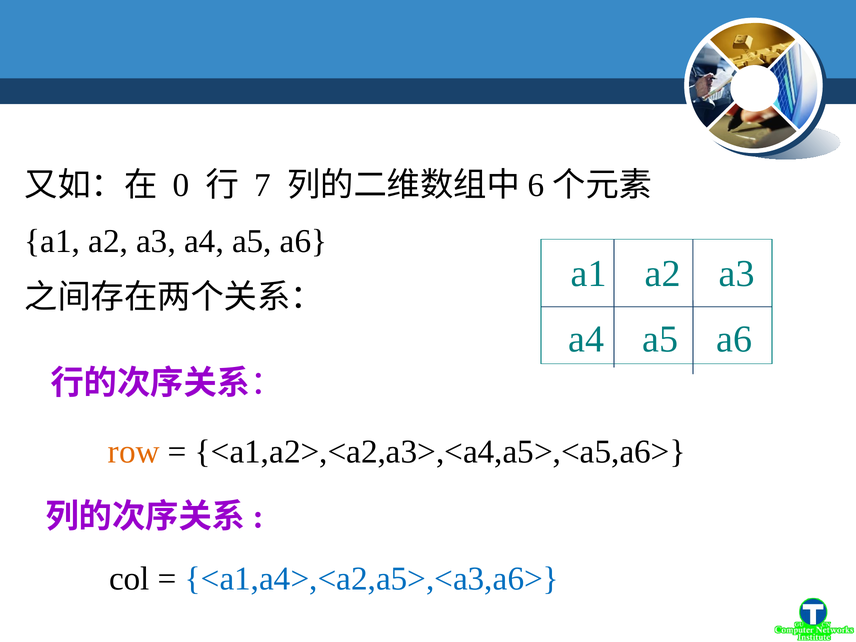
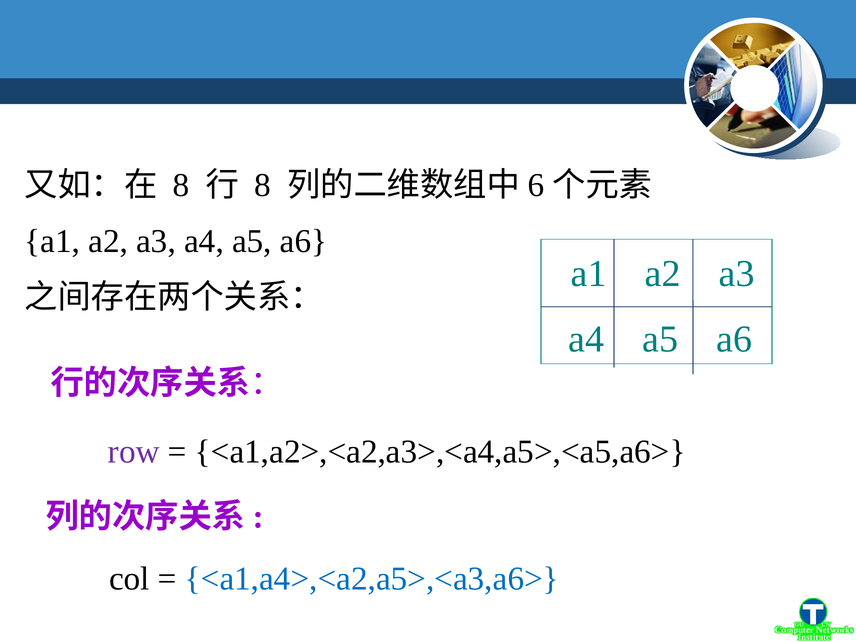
0 at (181, 185): 0 -> 8
7 at (263, 185): 7 -> 8
row colour: orange -> purple
